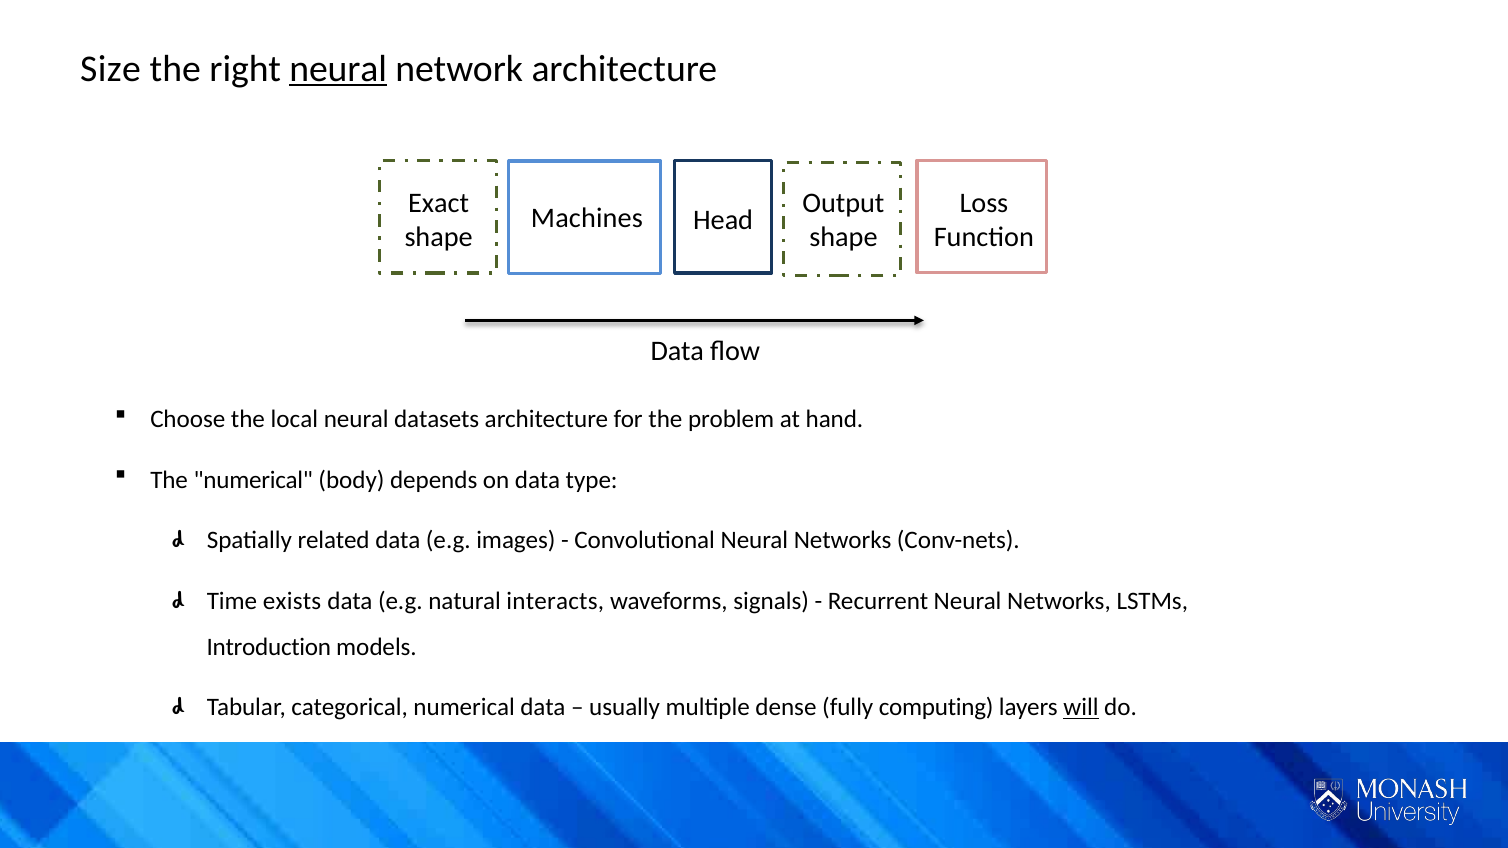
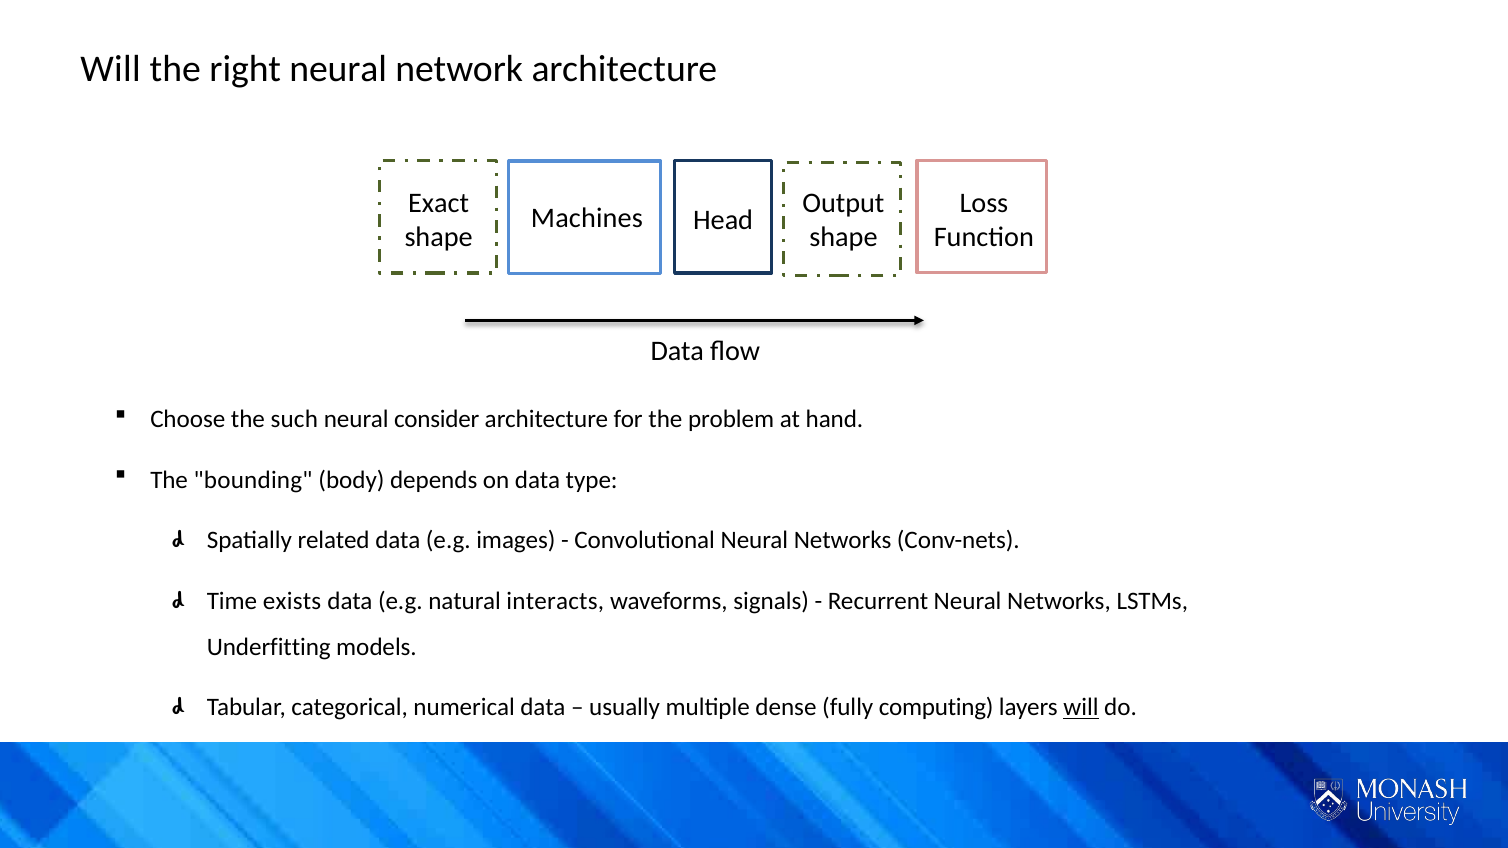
Size at (111, 69): Size -> Will
neural at (338, 69) underline: present -> none
local: local -> such
datasets: datasets -> consider
The numerical: numerical -> bounding
Introduction: Introduction -> Underfitting
